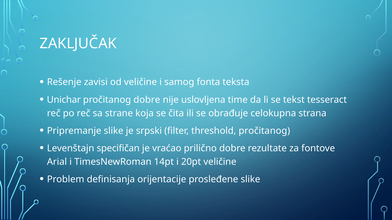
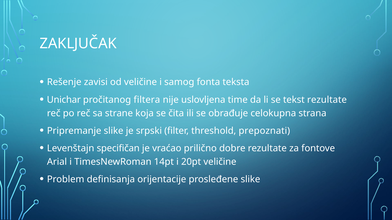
pročitanog dobre: dobre -> filtera
tekst tesseract: tesseract -> rezultate
threshold pročitanog: pročitanog -> prepoznati
